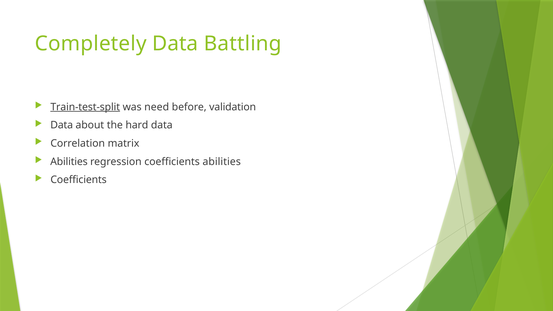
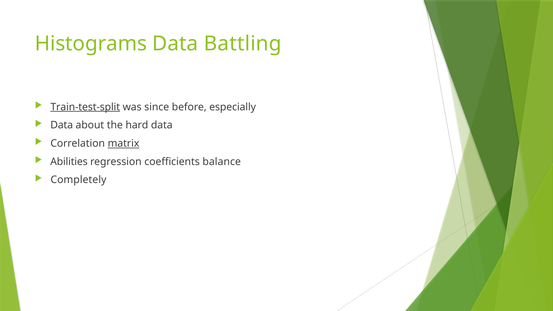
Completely: Completely -> Histograms
need: need -> since
validation: validation -> especially
matrix underline: none -> present
coefficients abilities: abilities -> balance
Coefficients at (79, 180): Coefficients -> Completely
